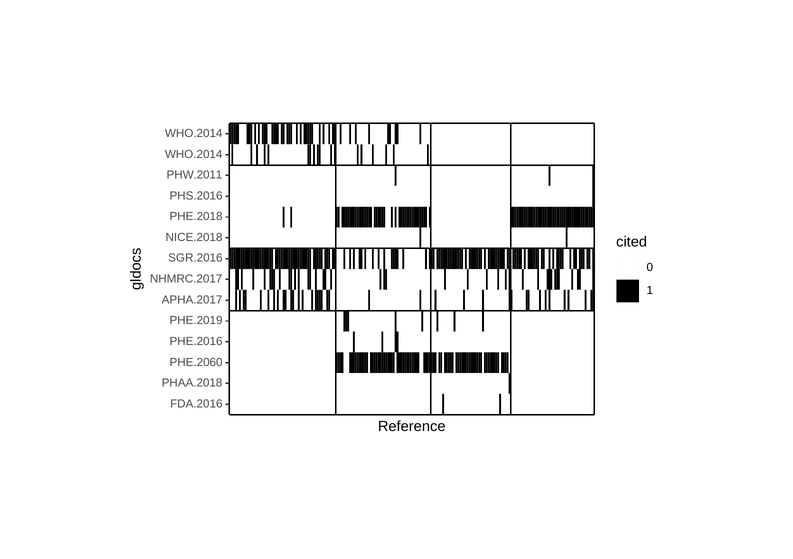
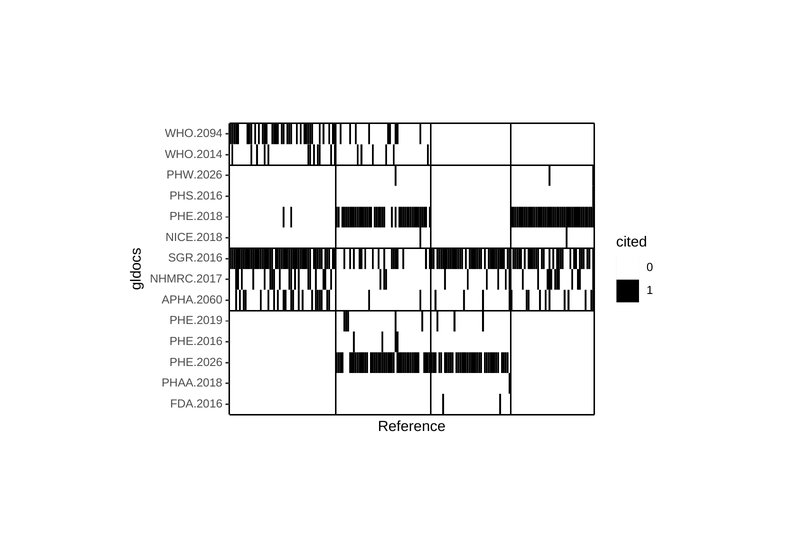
WHO.2014 at (194, 133): WHO.2014 -> WHO.2094
PHW.2011: PHW.2011 -> PHW.2026
APHA.2017: APHA.2017 -> APHA.2060
PHE.2060: PHE.2060 -> PHE.2026
